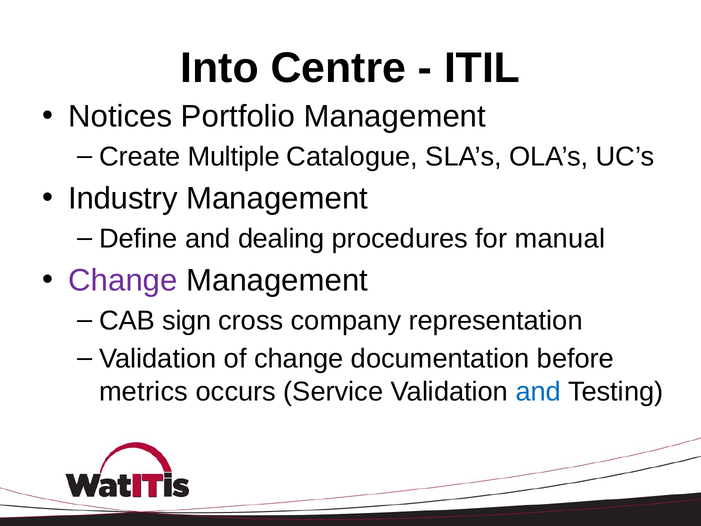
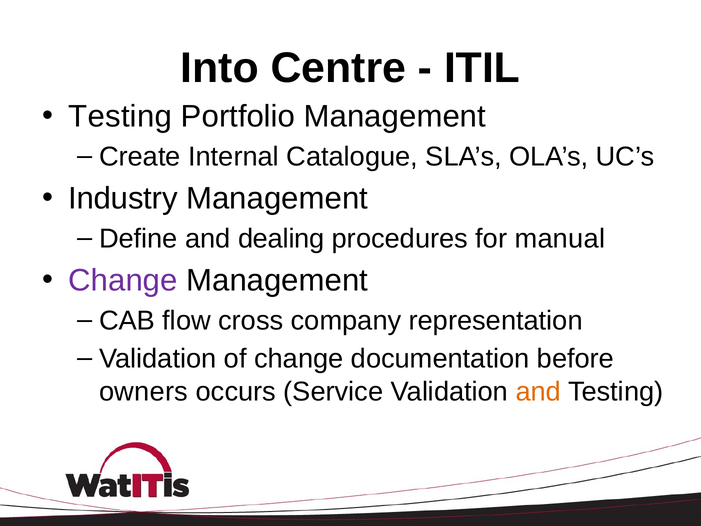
Notices at (120, 117): Notices -> Testing
Multiple: Multiple -> Internal
sign: sign -> flow
metrics: metrics -> owners
and at (538, 391) colour: blue -> orange
